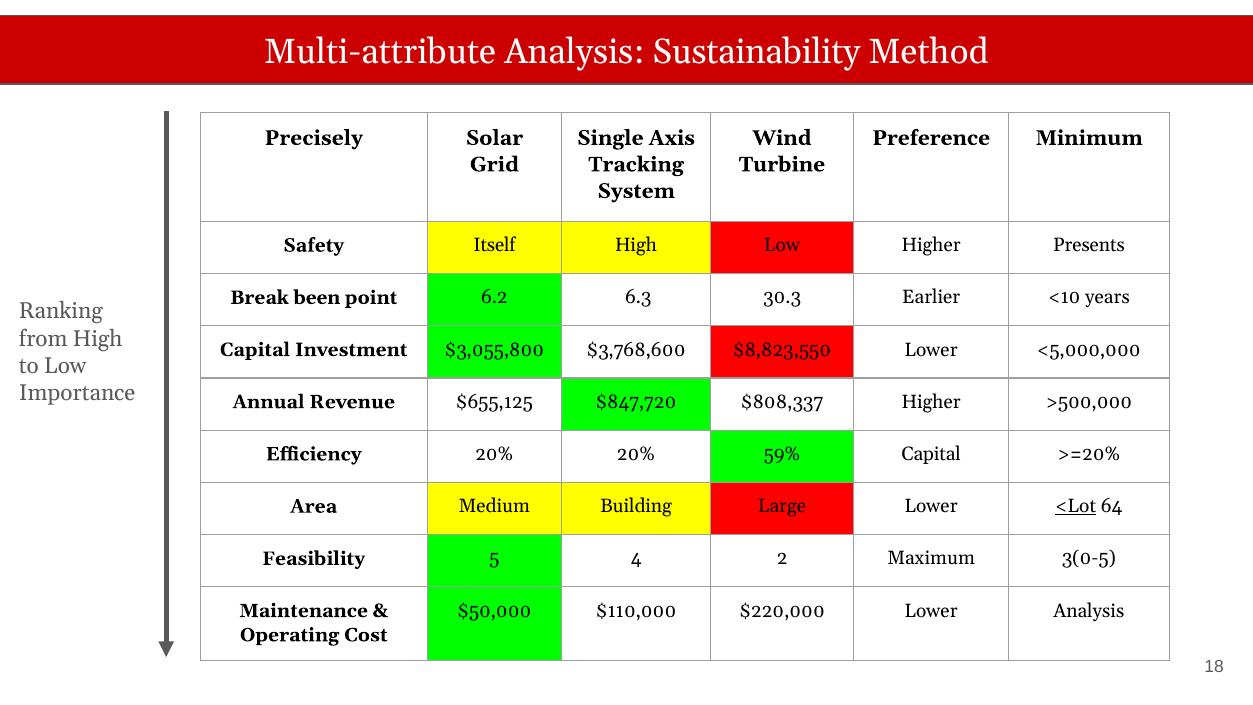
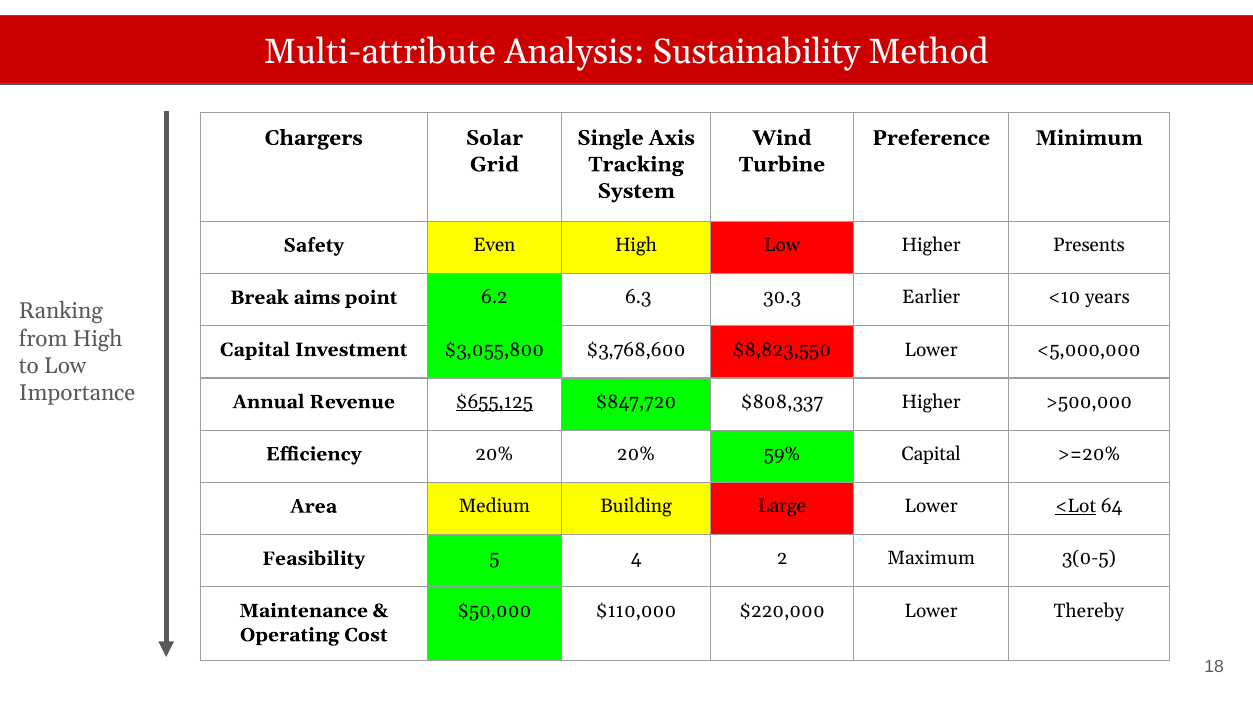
Precisely: Precisely -> Chargers
Itself: Itself -> Even
been: been -> aims
$655,125 underline: none -> present
Lower Analysis: Analysis -> Thereby
